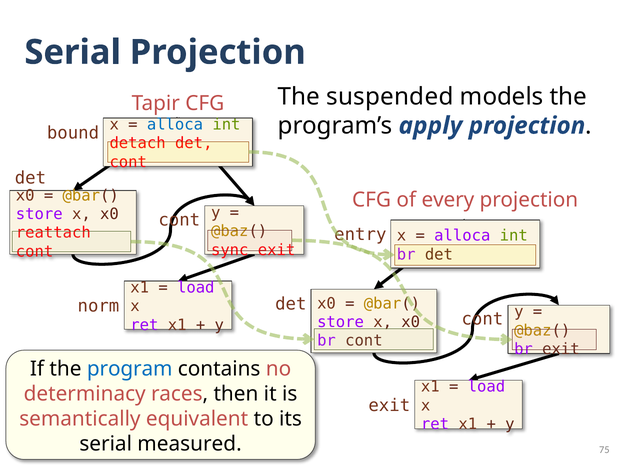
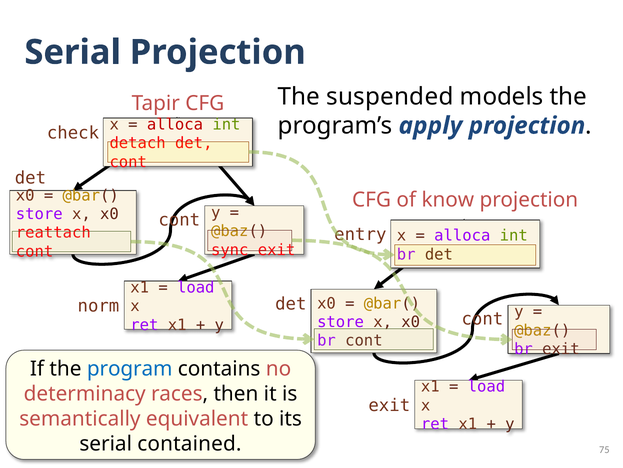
alloca at (175, 124) colour: blue -> red
bound: bound -> check
every: every -> know
measured: measured -> contained
